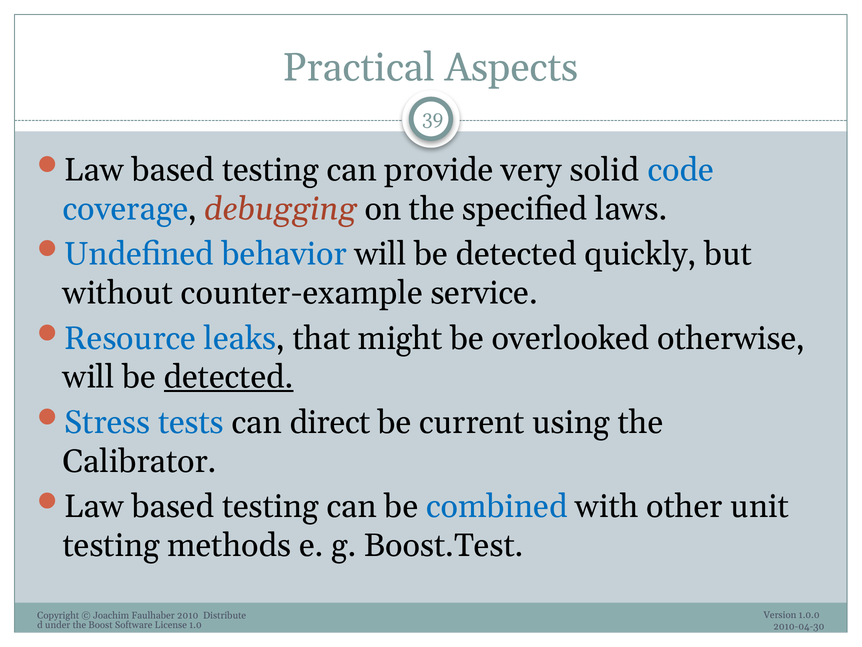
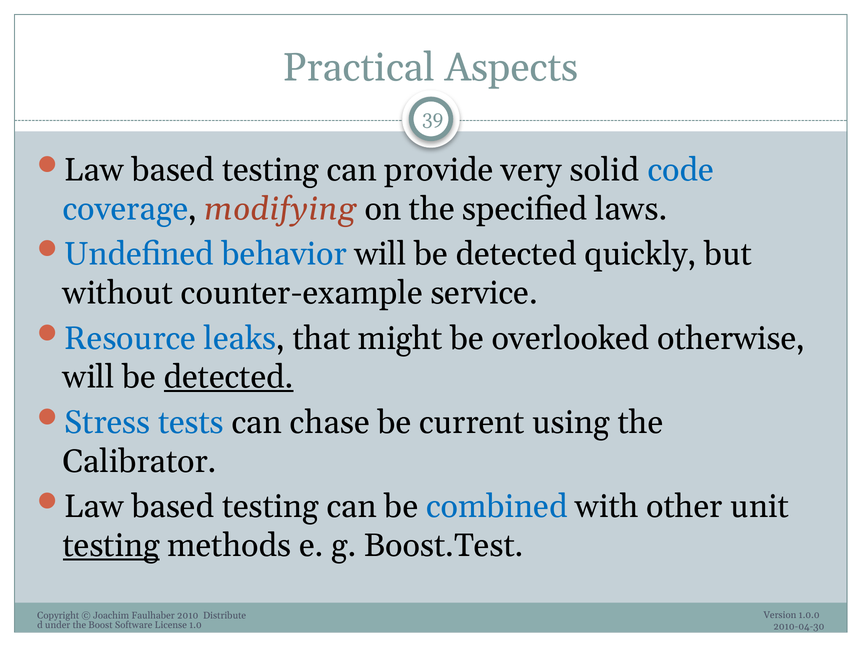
debugging: debugging -> modifying
direct: direct -> chase
testing at (111, 545) underline: none -> present
